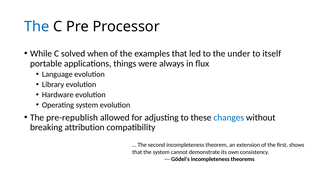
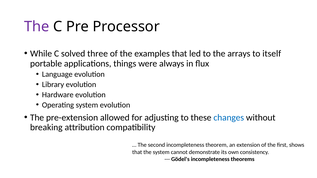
The at (37, 27) colour: blue -> purple
when: when -> three
under: under -> arrays
pre-republish: pre-republish -> pre-extension
